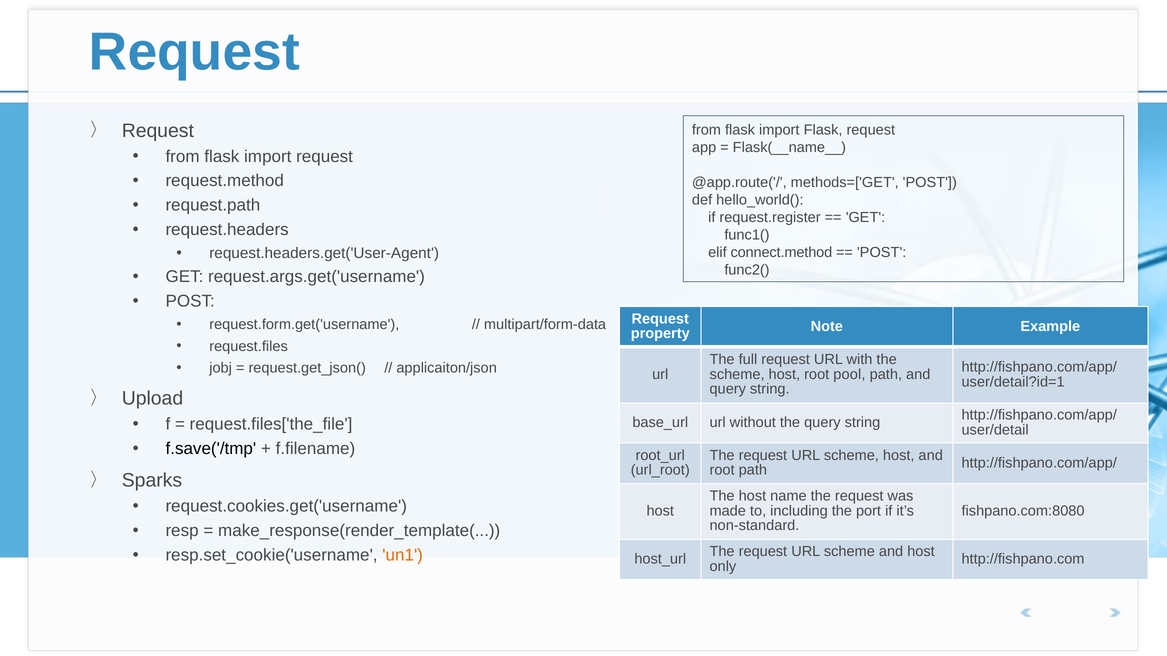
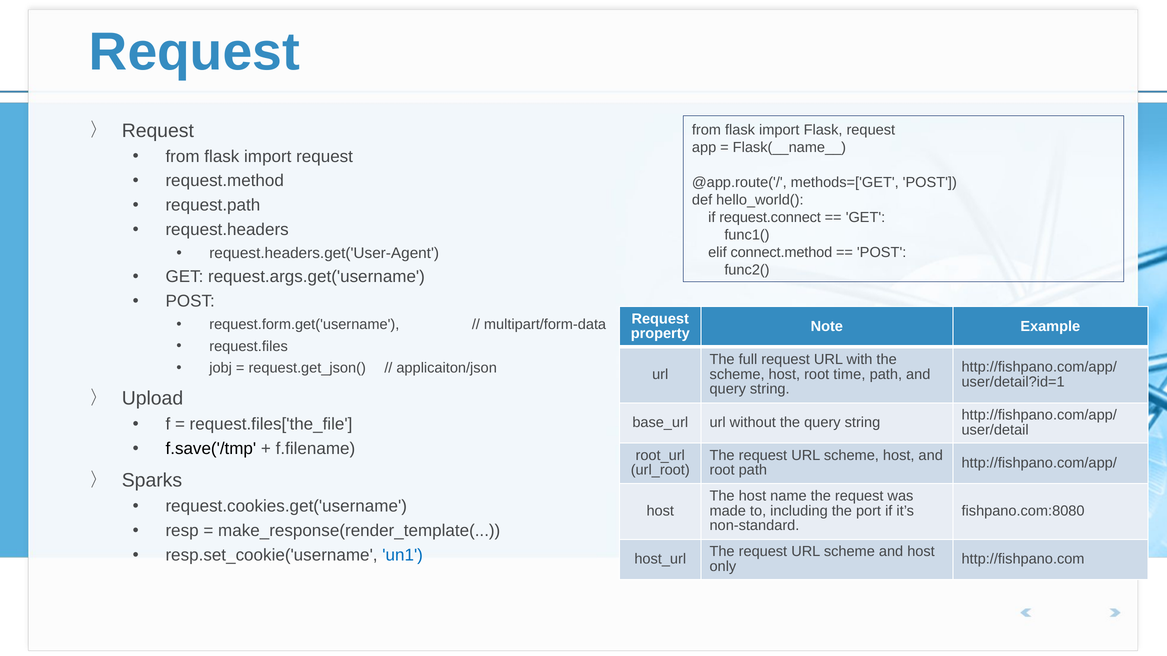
request.register: request.register -> request.connect
pool: pool -> time
un1 colour: orange -> blue
